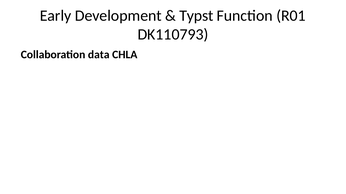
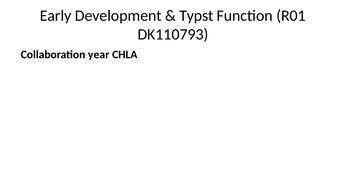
data: data -> year
